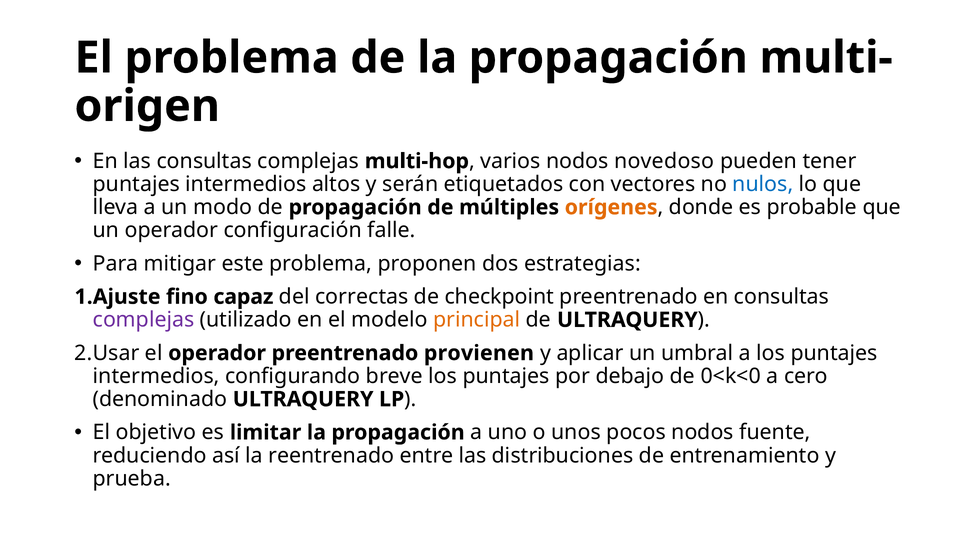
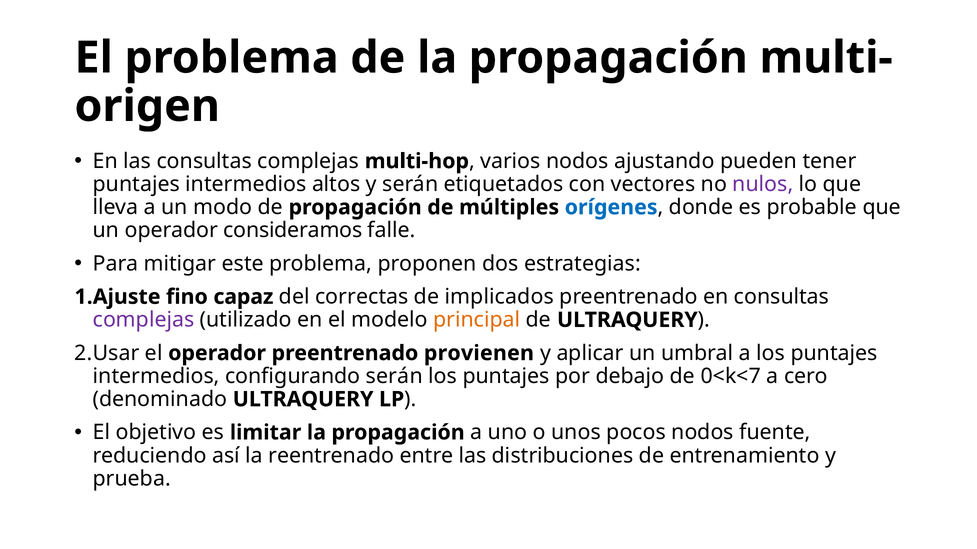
novedoso: novedoso -> ajustando
nulos colour: blue -> purple
orígenes colour: orange -> blue
configuración: configuración -> consideramos
checkpoint: checkpoint -> implicados
configurando breve: breve -> serán
0<k<0: 0<k<0 -> 0<k<7
